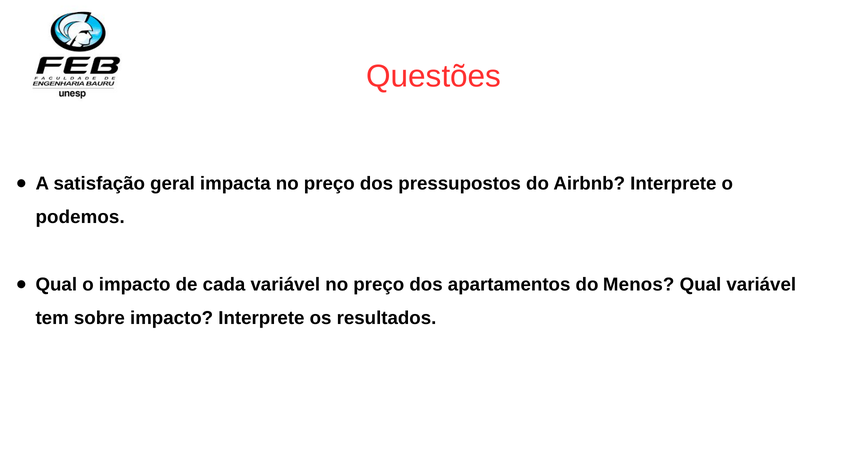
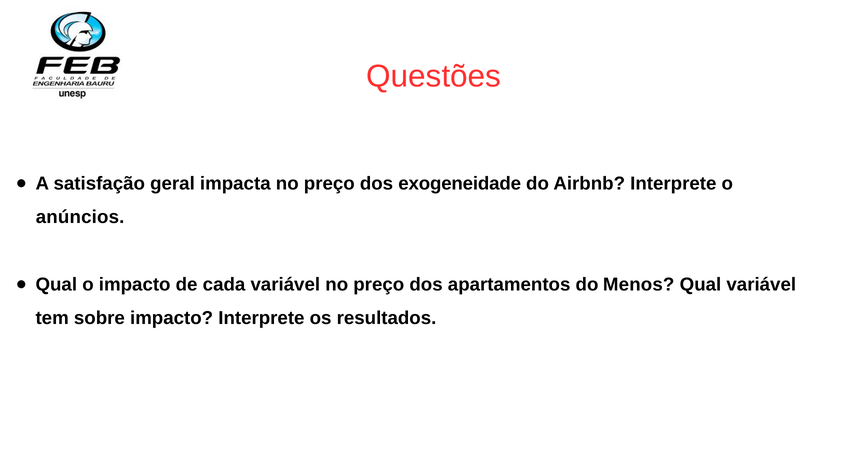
pressupostos: pressupostos -> exogeneidade
podemos: podemos -> anúncios
